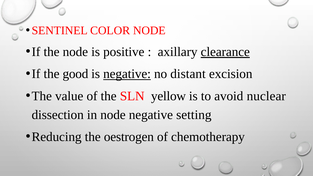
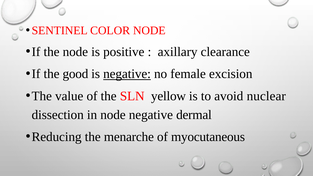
clearance underline: present -> none
distant: distant -> female
setting: setting -> dermal
oestrogen: oestrogen -> menarche
chemotherapy: chemotherapy -> myocutaneous
